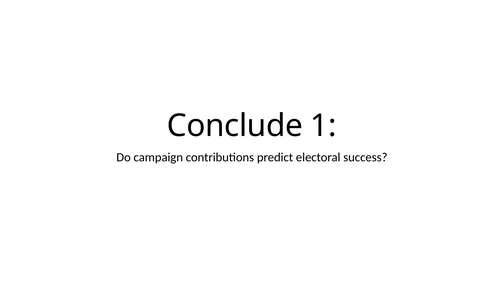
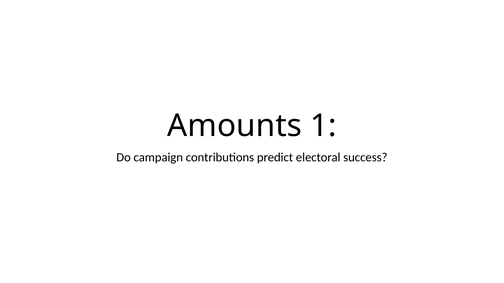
Conclude: Conclude -> Amounts
